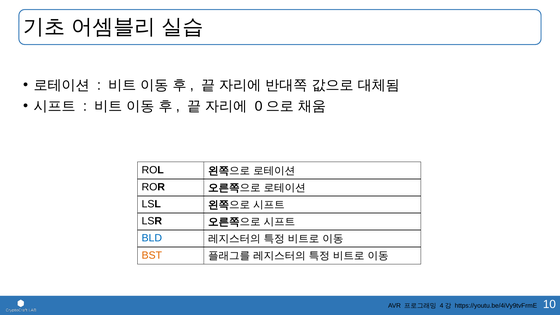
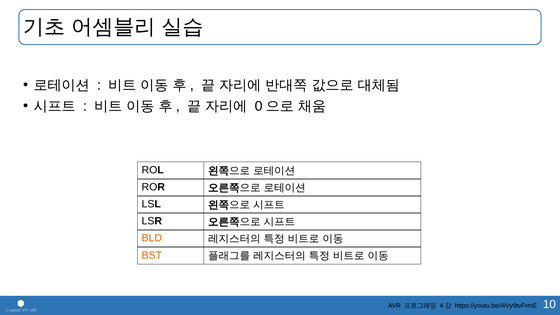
BLD colour: blue -> orange
